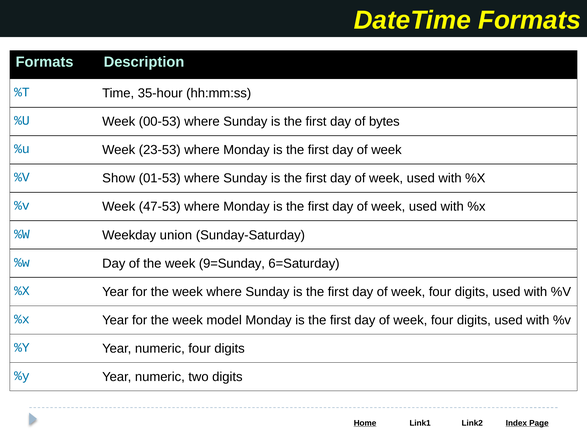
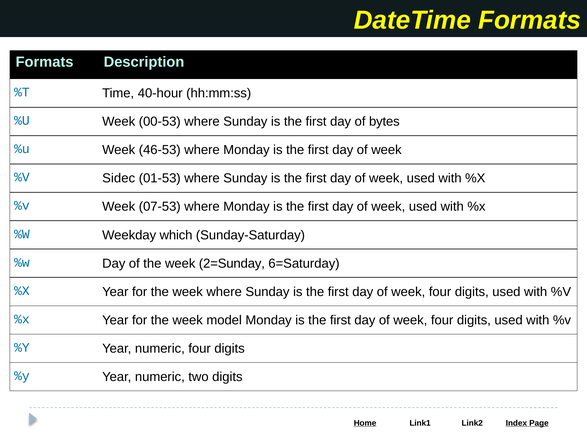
35-hour: 35-hour -> 40-hour
23-53: 23-53 -> 46-53
Show: Show -> Sidec
47-53: 47-53 -> 07-53
union: union -> which
9=Sunday: 9=Sunday -> 2=Sunday
